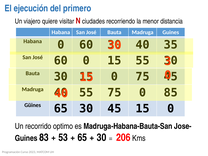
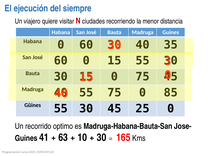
primero: primero -> siempre
Güines 65: 65 -> 55
45 15: 15 -> 25
83: 83 -> 41
53: 53 -> 63
65 at (82, 138): 65 -> 10
206: 206 -> 165
